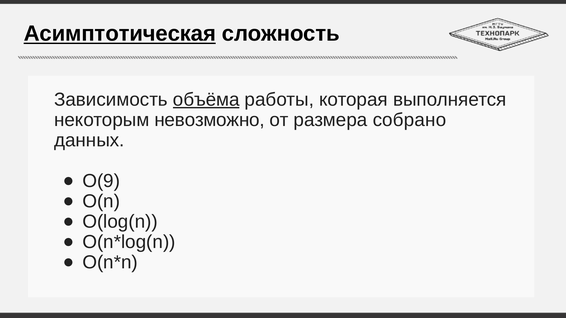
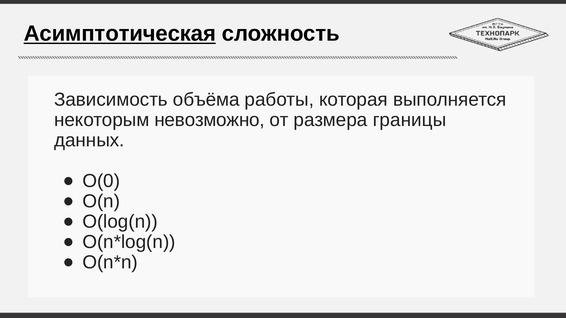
объёма underline: present -> none
собрано: собрано -> границы
O(9: O(9 -> O(0
